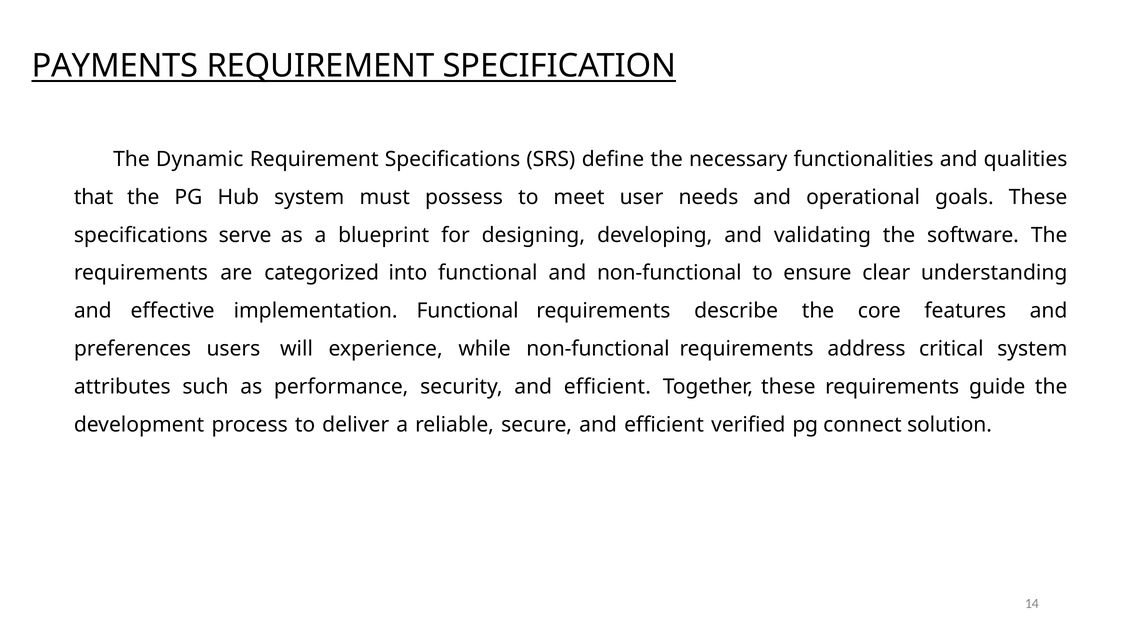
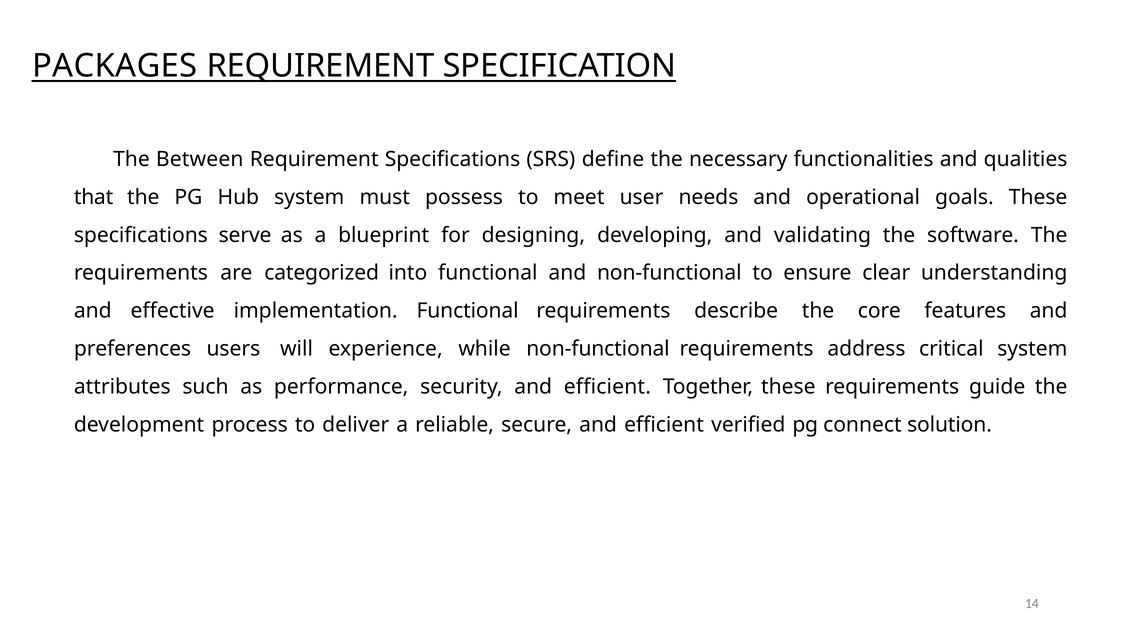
PAYMENTS: PAYMENTS -> PACKAGES
Dynamic: Dynamic -> Between
